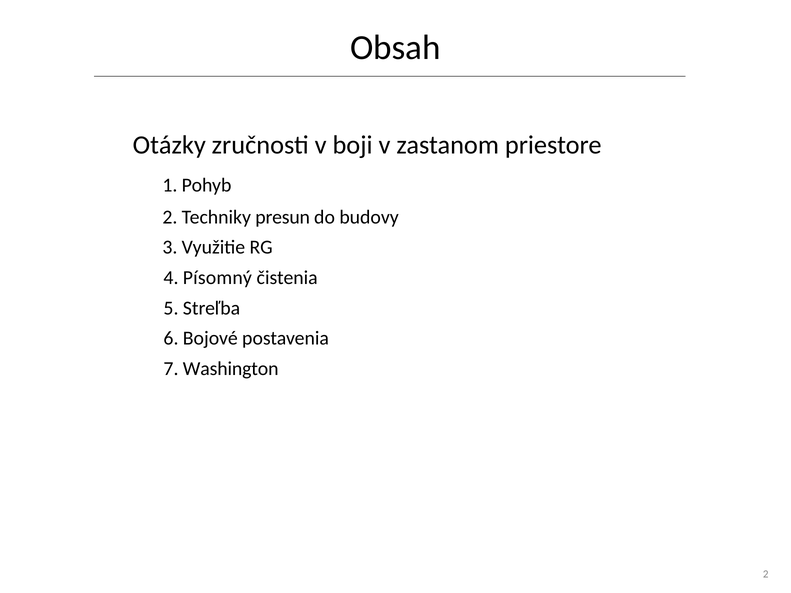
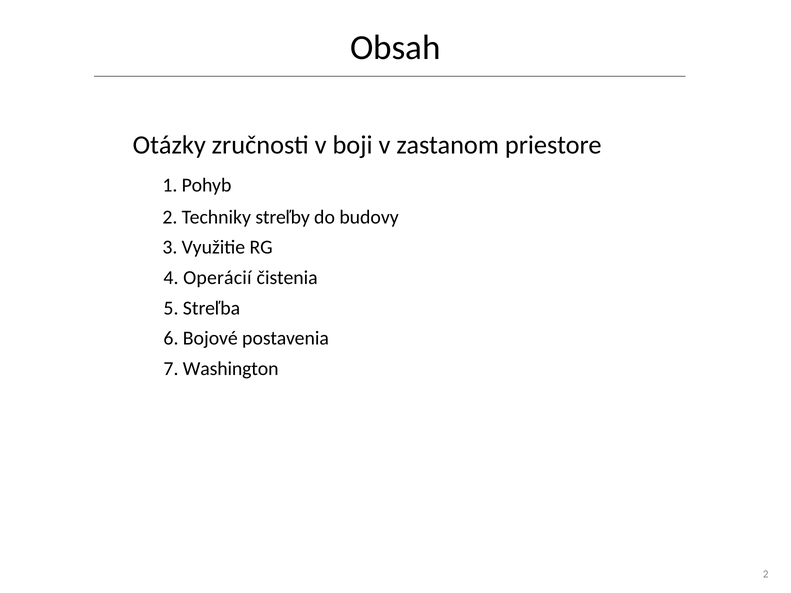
presun: presun -> streľby
Písomný: Písomný -> Operácií
